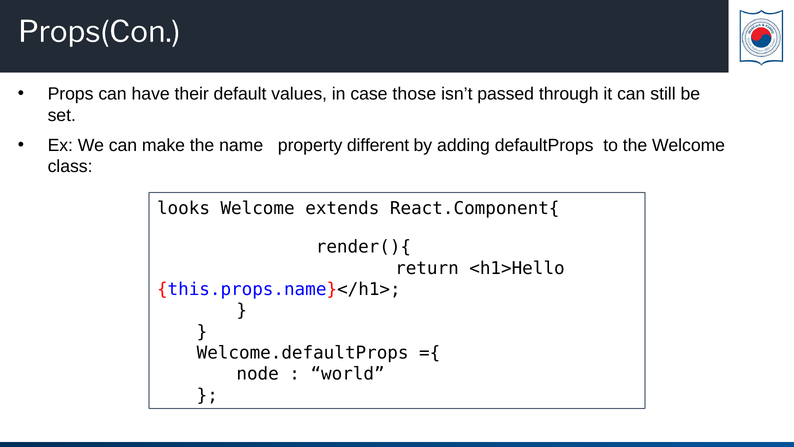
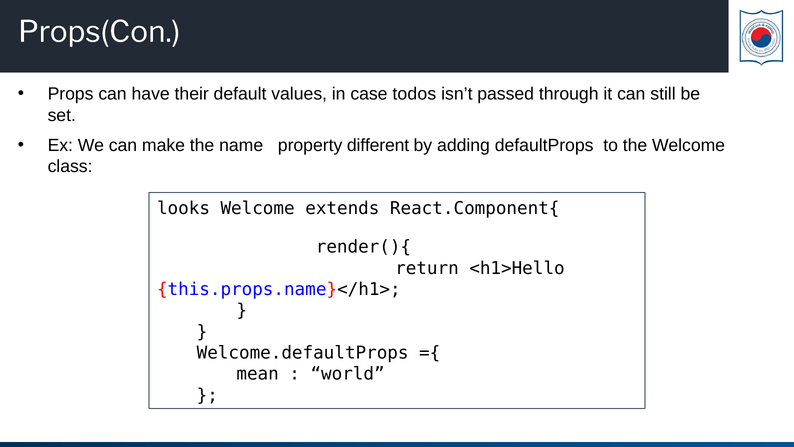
those: those -> todos
node: node -> mean
